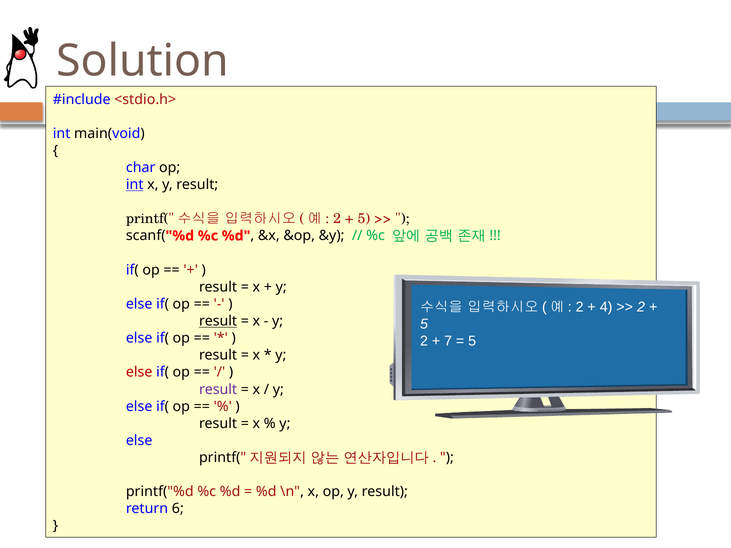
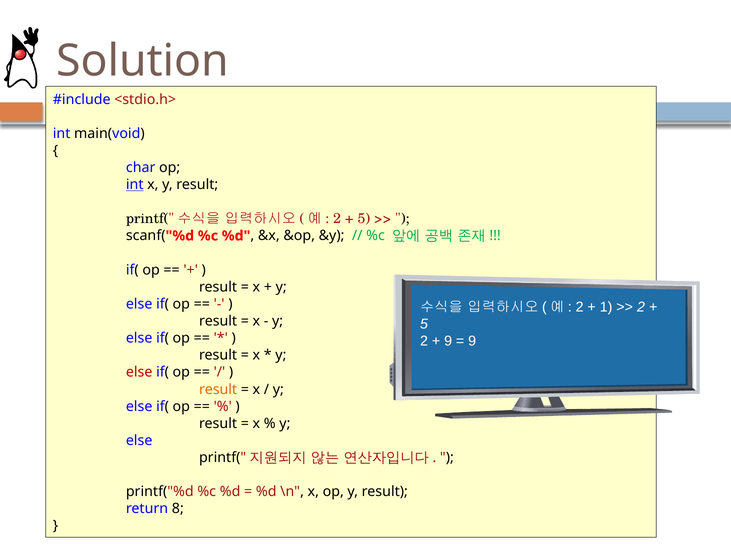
4: 4 -> 1
result at (218, 321) underline: present -> none
7 at (448, 341): 7 -> 9
5 at (472, 341): 5 -> 9
result at (218, 390) colour: purple -> orange
6: 6 -> 8
